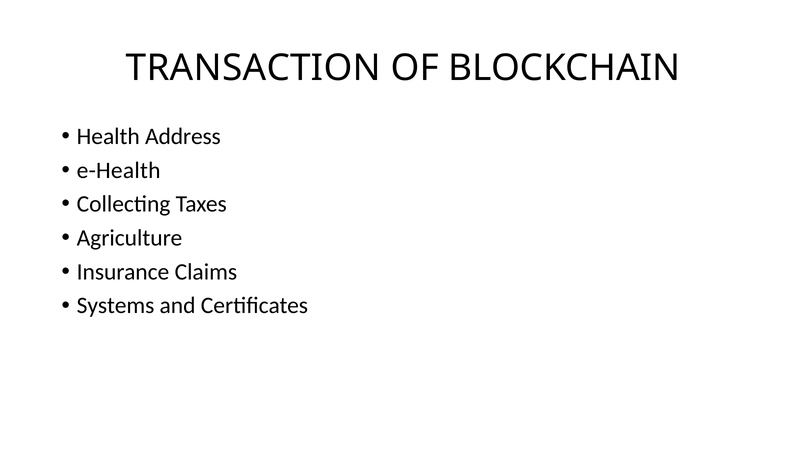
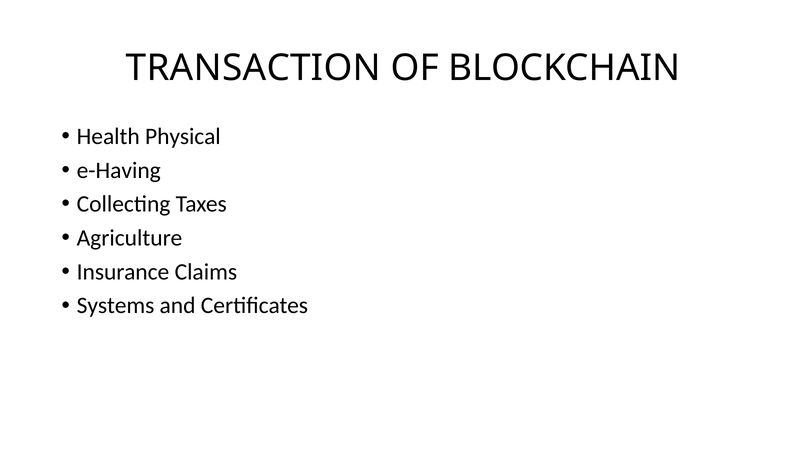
Address: Address -> Physical
e-Health: e-Health -> e-Having
